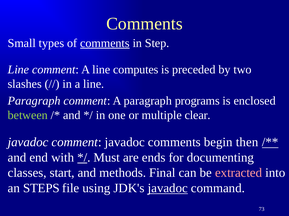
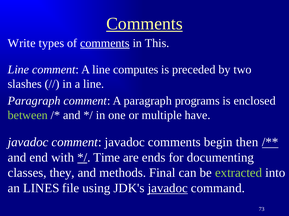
Comments at (144, 24) underline: none -> present
Small: Small -> Write
Step: Step -> This
clear: clear -> have
Must: Must -> Time
start: start -> they
extracted colour: pink -> light green
STEPS: STEPS -> LINES
